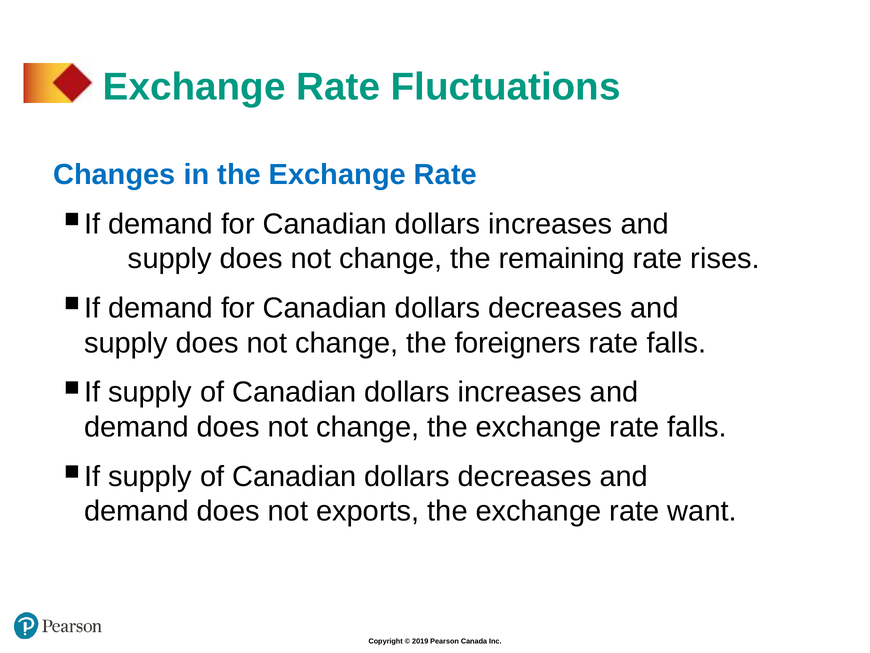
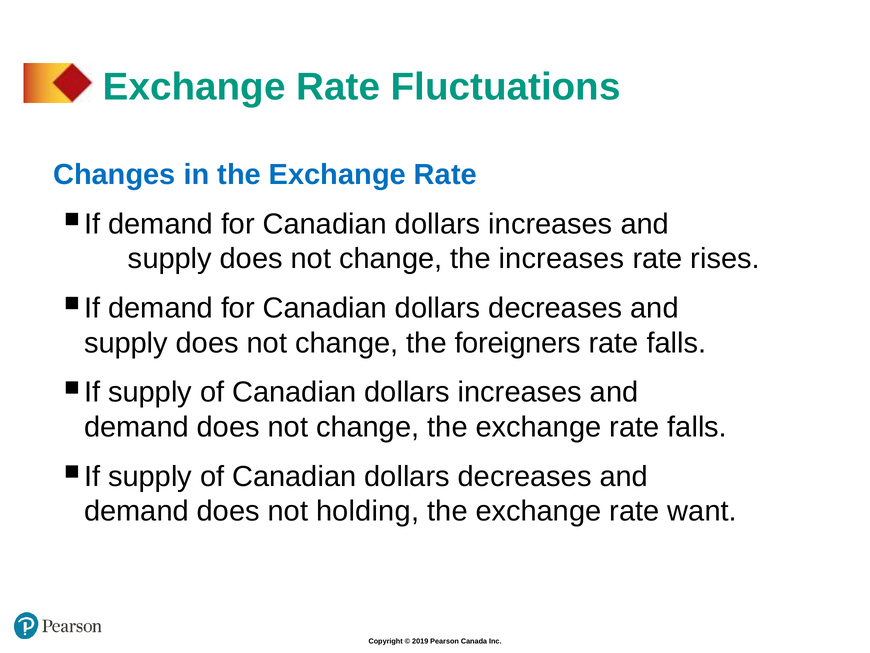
the remaining: remaining -> increases
exports: exports -> holding
